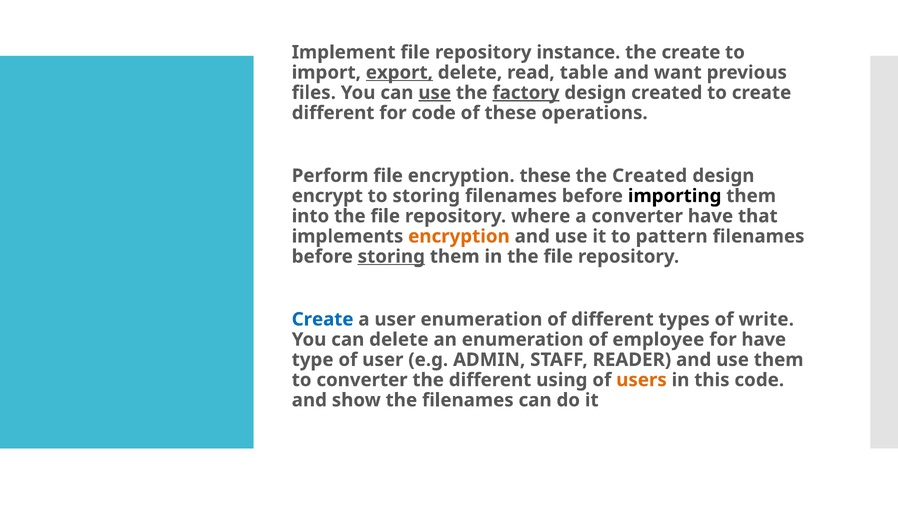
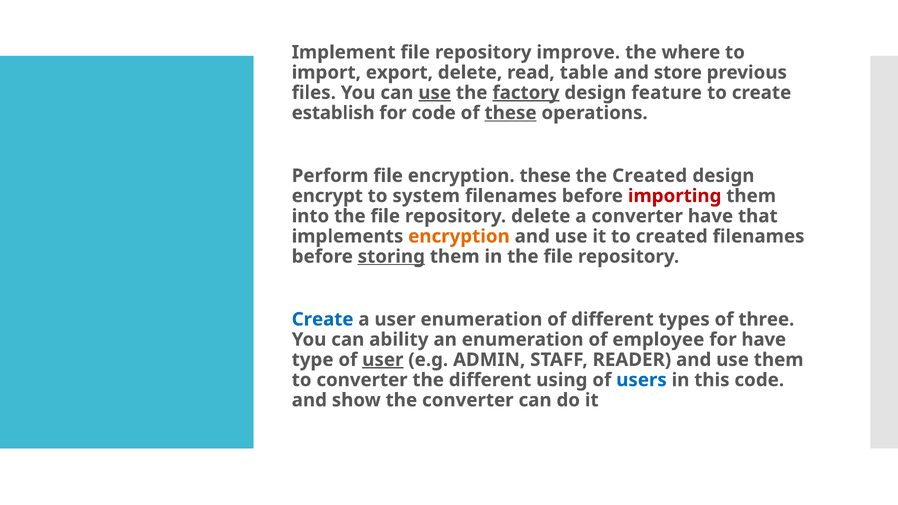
instance: instance -> improve
the create: create -> where
export underline: present -> none
want: want -> store
design created: created -> feature
different at (333, 113): different -> establish
these at (511, 113) underline: none -> present
to storing: storing -> system
importing colour: black -> red
repository where: where -> delete
to pattern: pattern -> created
write: write -> three
can delete: delete -> ability
user at (383, 360) underline: none -> present
users colour: orange -> blue
the filenames: filenames -> converter
